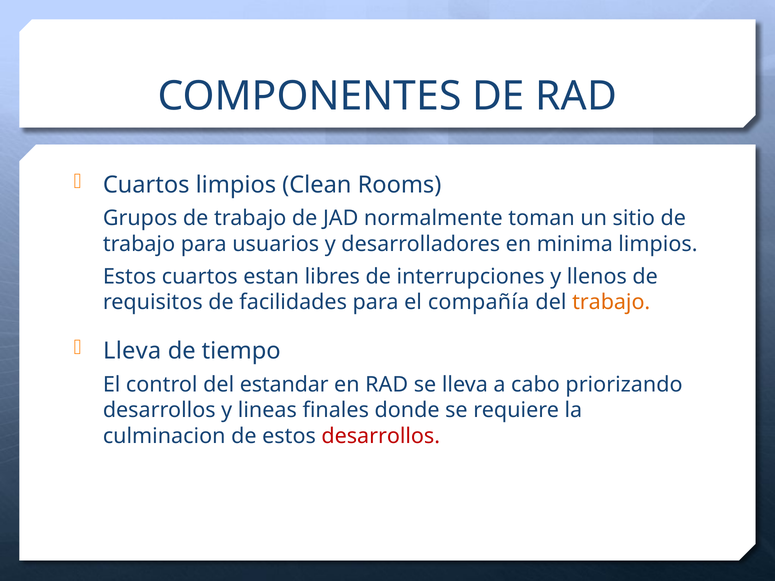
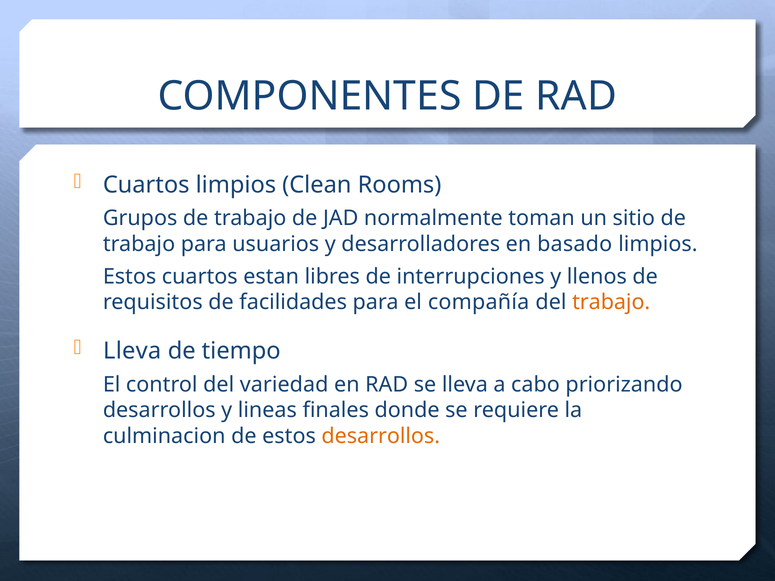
minima: minima -> basado
estandar: estandar -> variedad
desarrollos at (381, 436) colour: red -> orange
